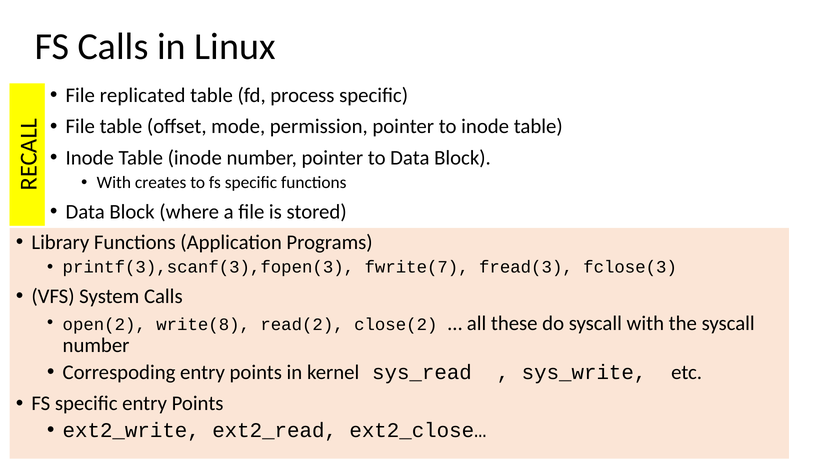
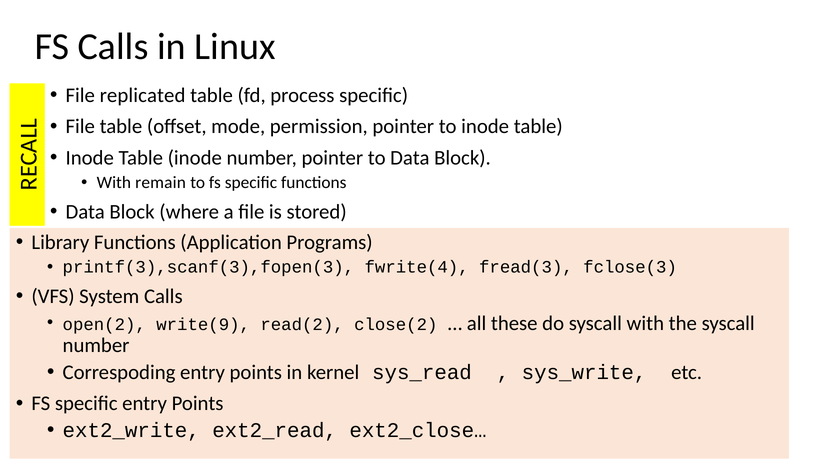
creates: creates -> remain
fwrite(7: fwrite(7 -> fwrite(4
write(8: write(8 -> write(9
